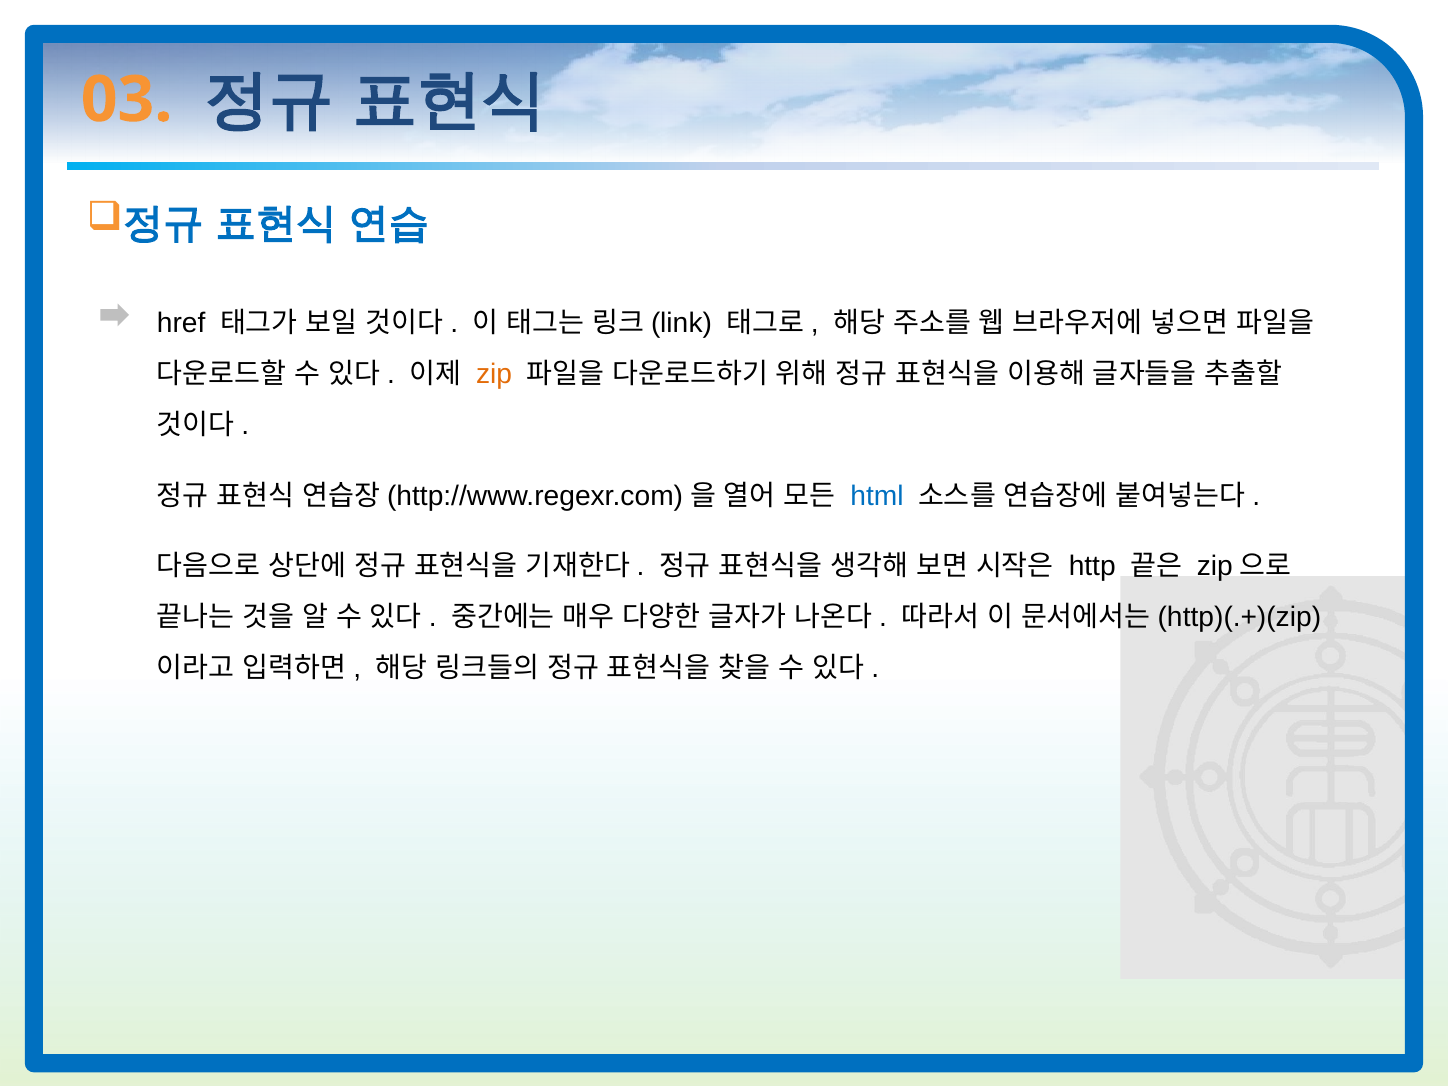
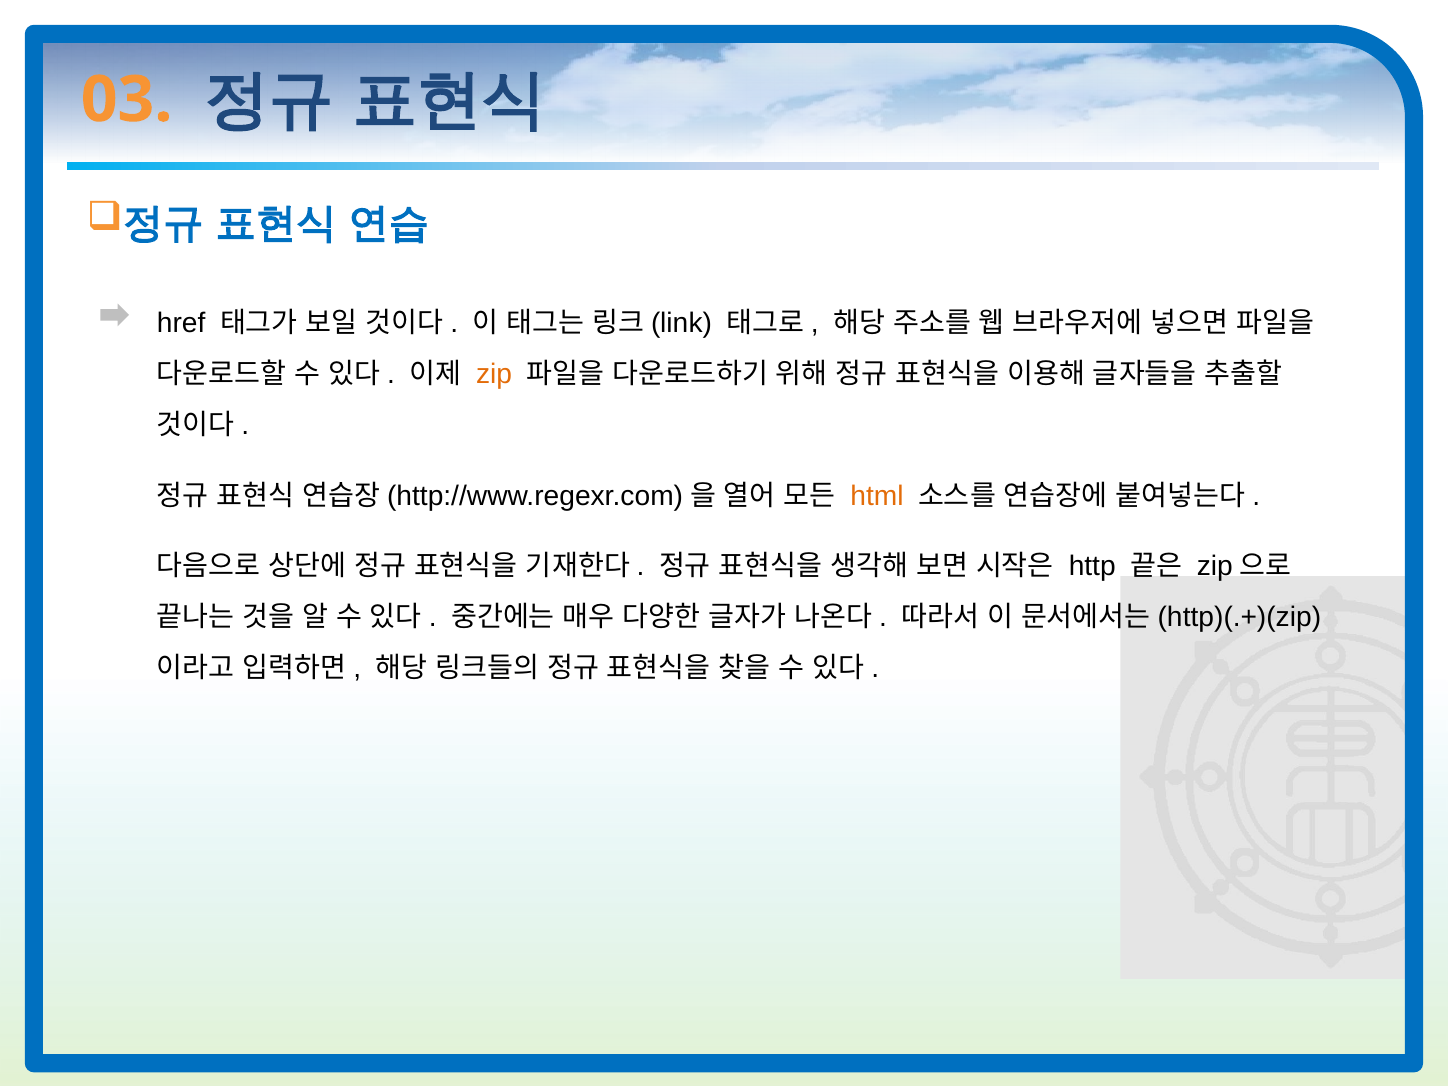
html colour: blue -> orange
